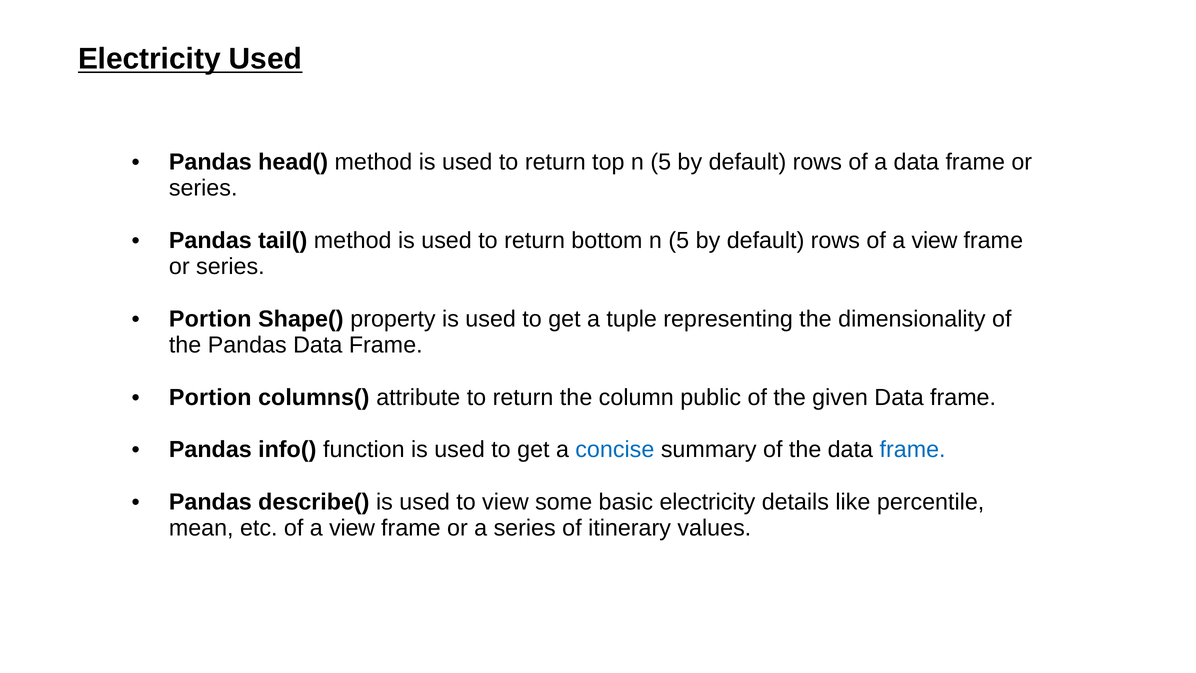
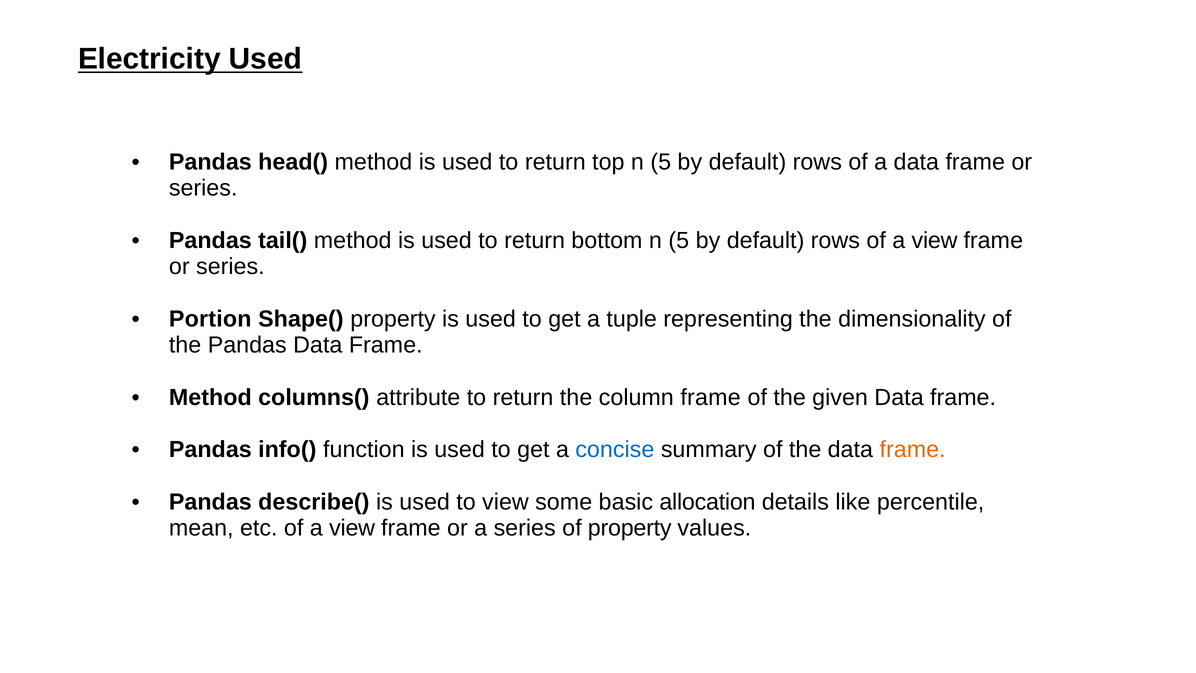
Portion at (210, 397): Portion -> Method
column public: public -> frame
frame at (913, 450) colour: blue -> orange
basic electricity: electricity -> allocation
of itinerary: itinerary -> property
